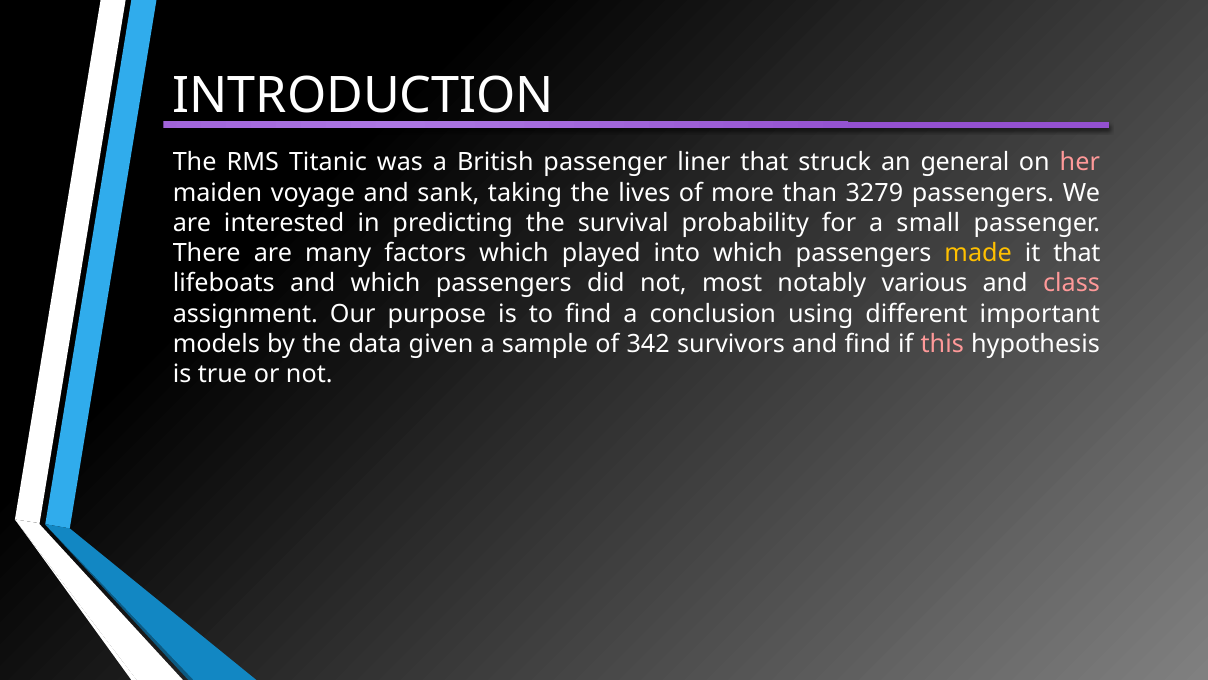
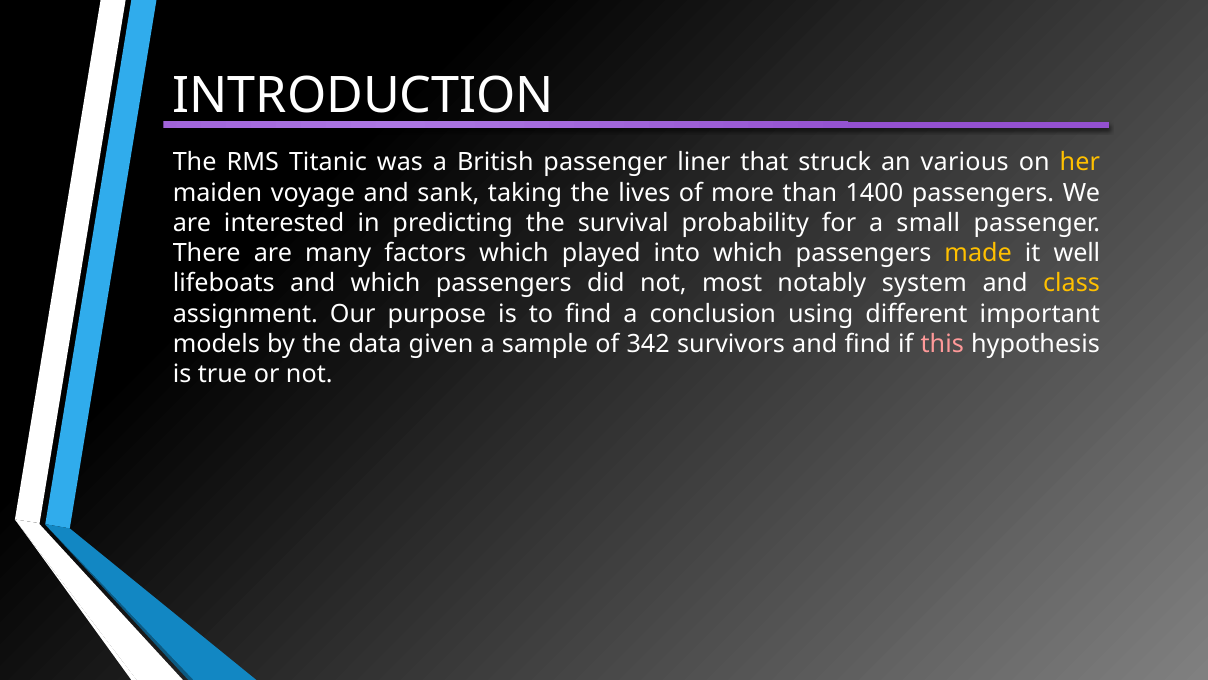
general: general -> various
her colour: pink -> yellow
3279: 3279 -> 1400
it that: that -> well
various: various -> system
class colour: pink -> yellow
